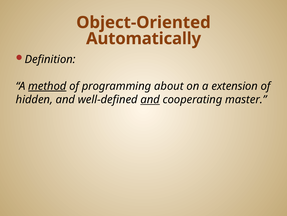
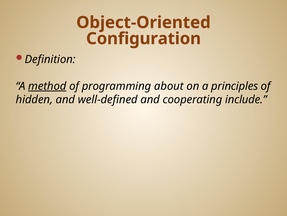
Automatically: Automatically -> Configuration
extension: extension -> principles
and at (150, 99) underline: present -> none
master: master -> include
